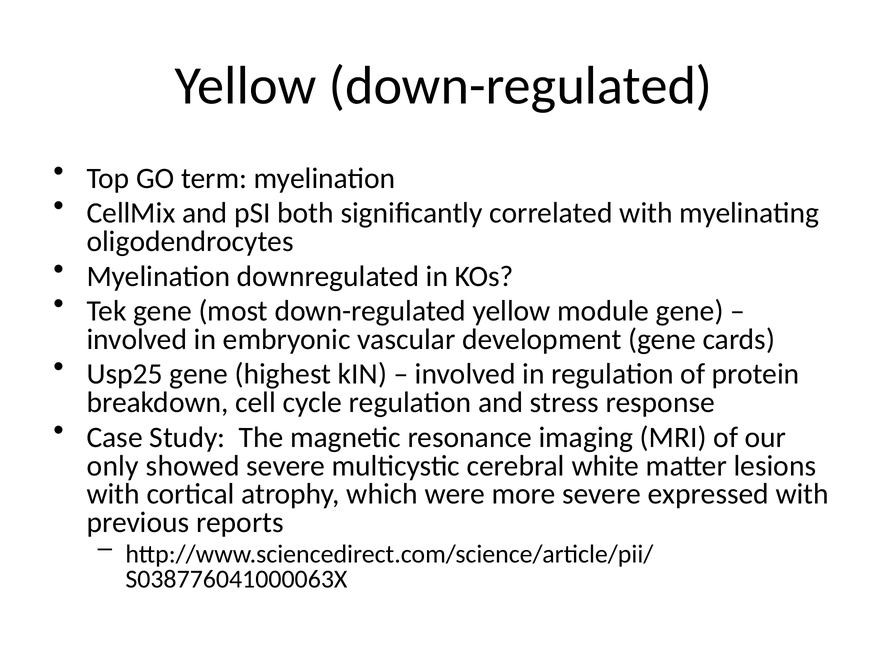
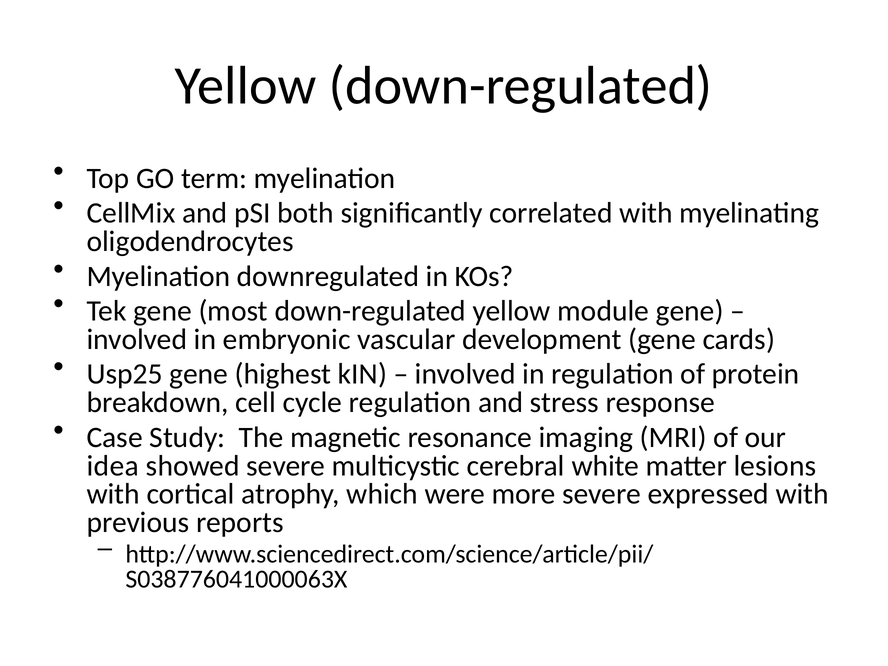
only: only -> idea
